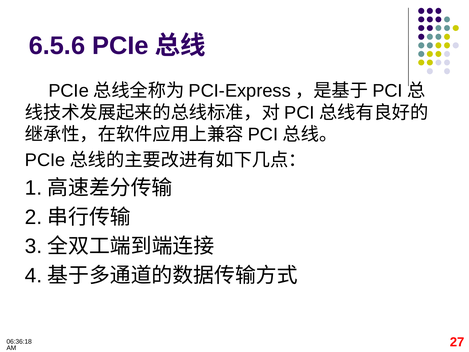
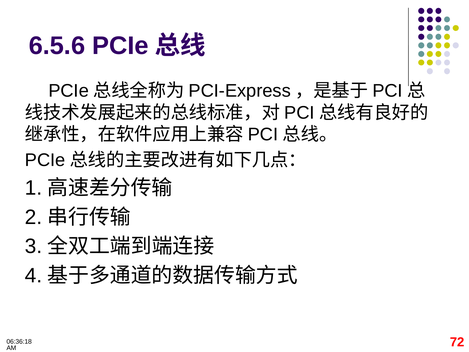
27: 27 -> 72
